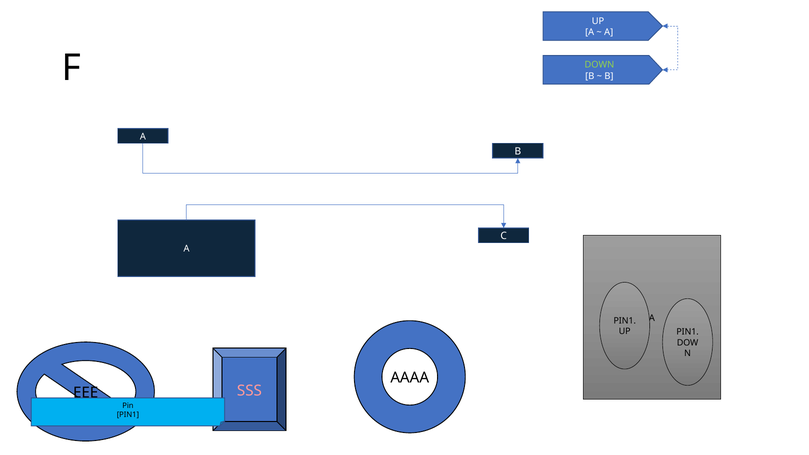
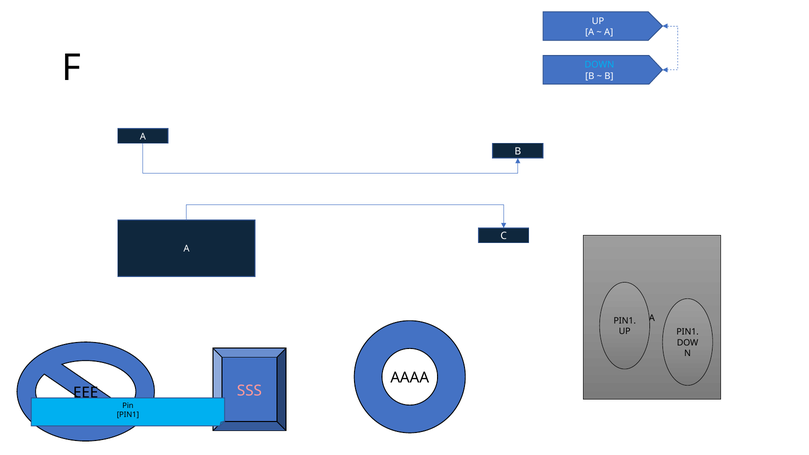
DOWN colour: light green -> light blue
